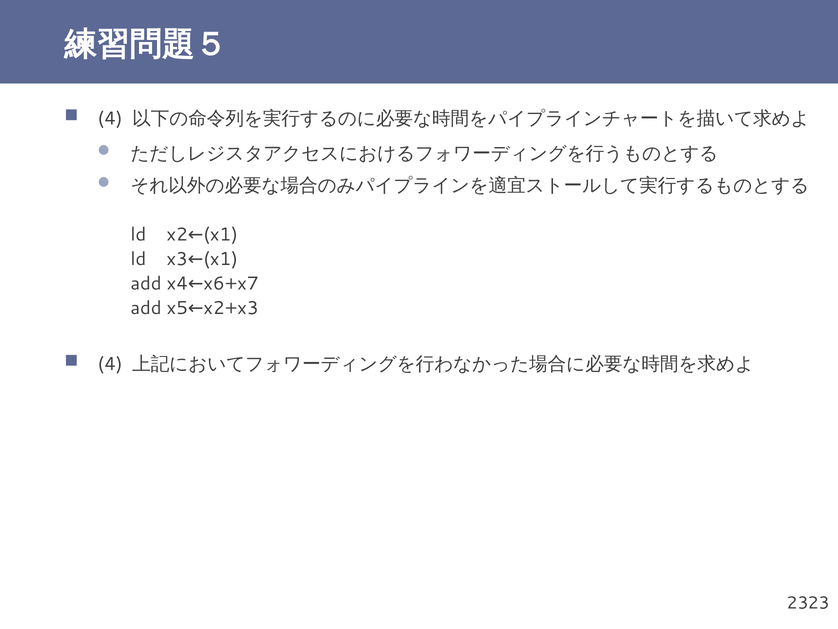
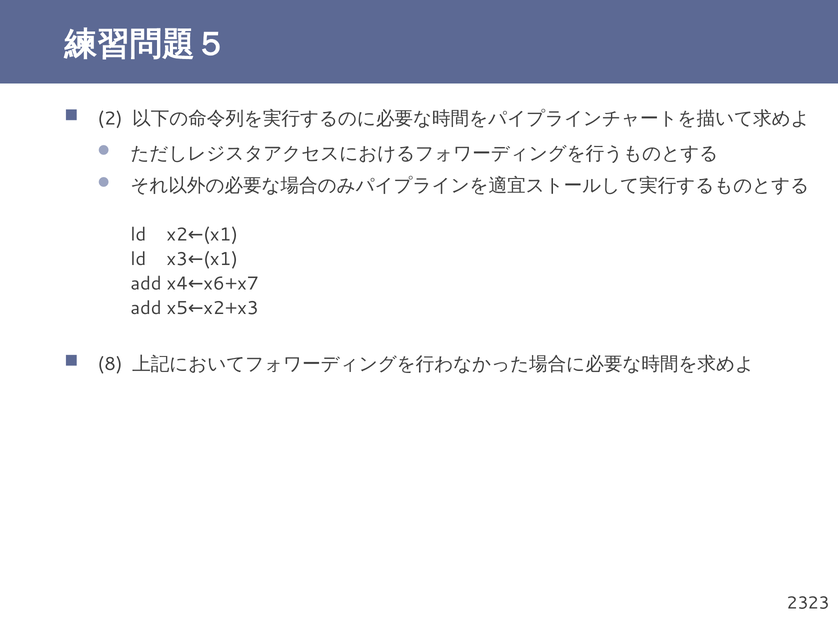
4 at (110, 119): 4 -> 2
4 at (110, 364): 4 -> 8
